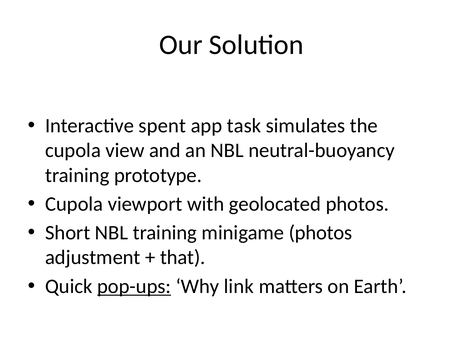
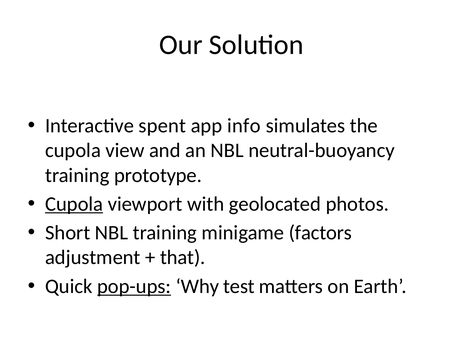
task: task -> info
Cupola at (74, 204) underline: none -> present
minigame photos: photos -> factors
link: link -> test
